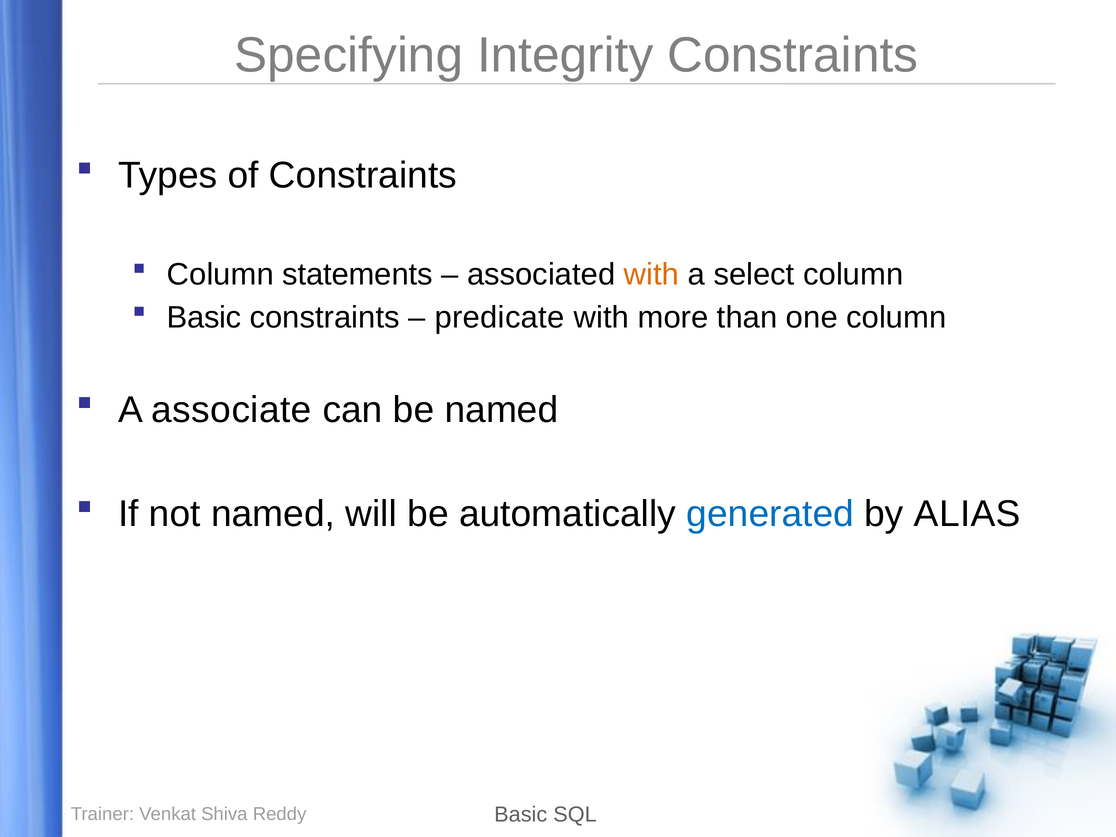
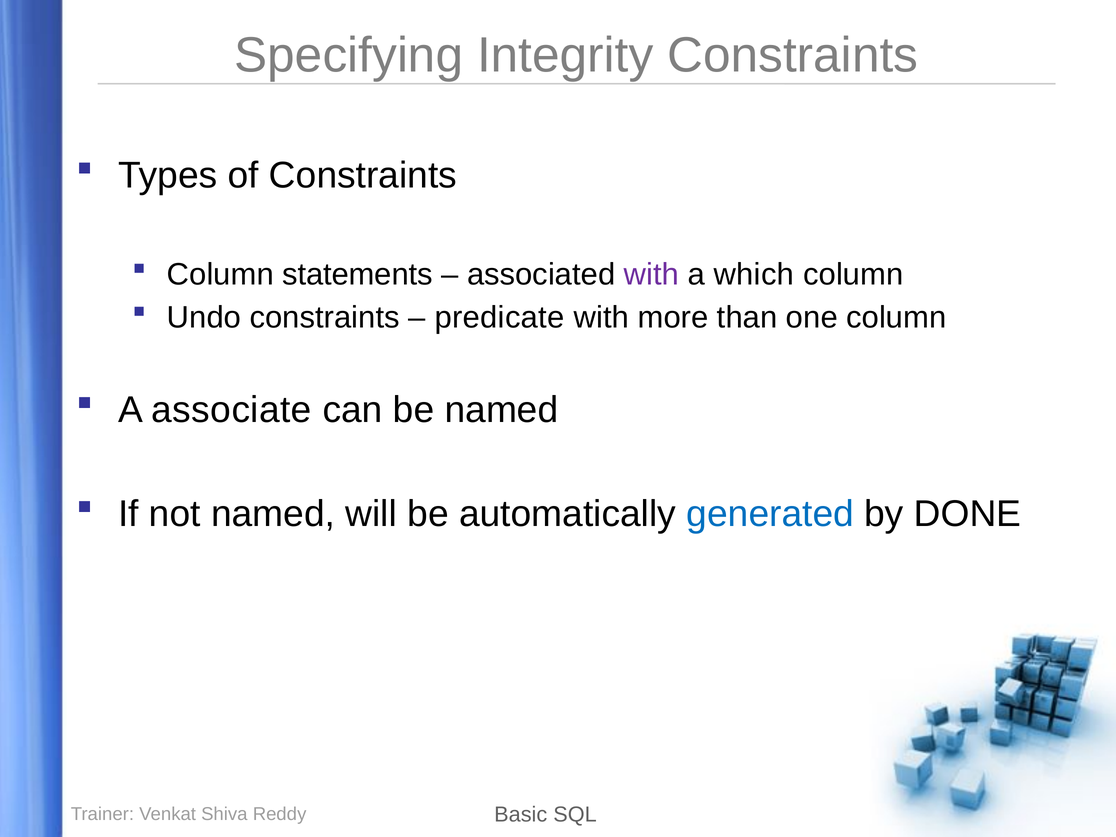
with at (651, 274) colour: orange -> purple
select: select -> which
Basic at (204, 318): Basic -> Undo
ALIAS: ALIAS -> DONE
